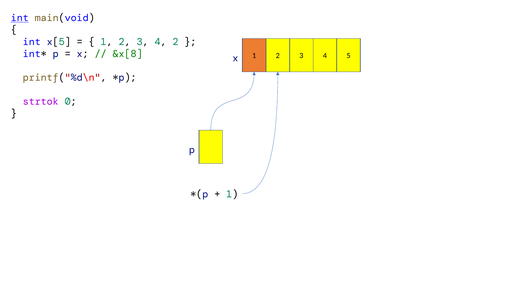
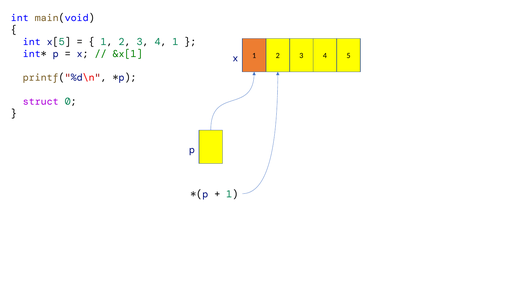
int at (20, 18) underline: present -> none
4 2: 2 -> 1
&x[8: &x[8 -> &x[1
strtok: strtok -> struct
